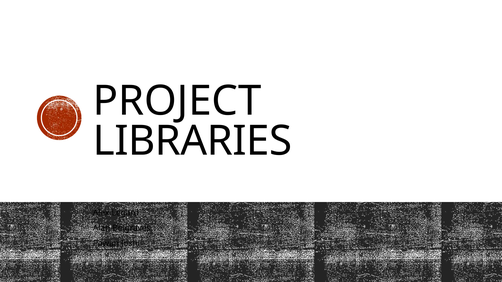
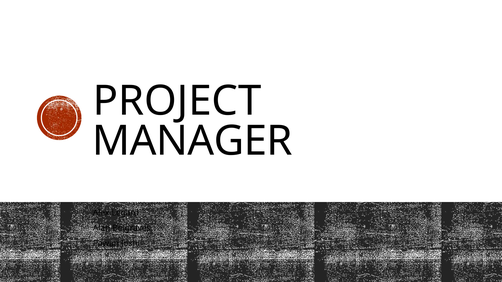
LIBRARIES: LIBRARIES -> MANAGER
